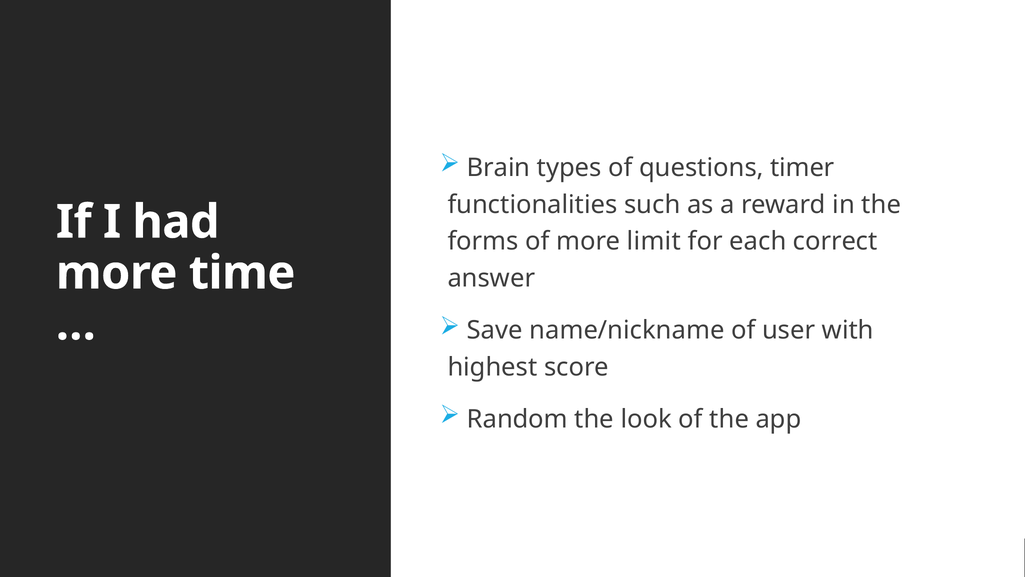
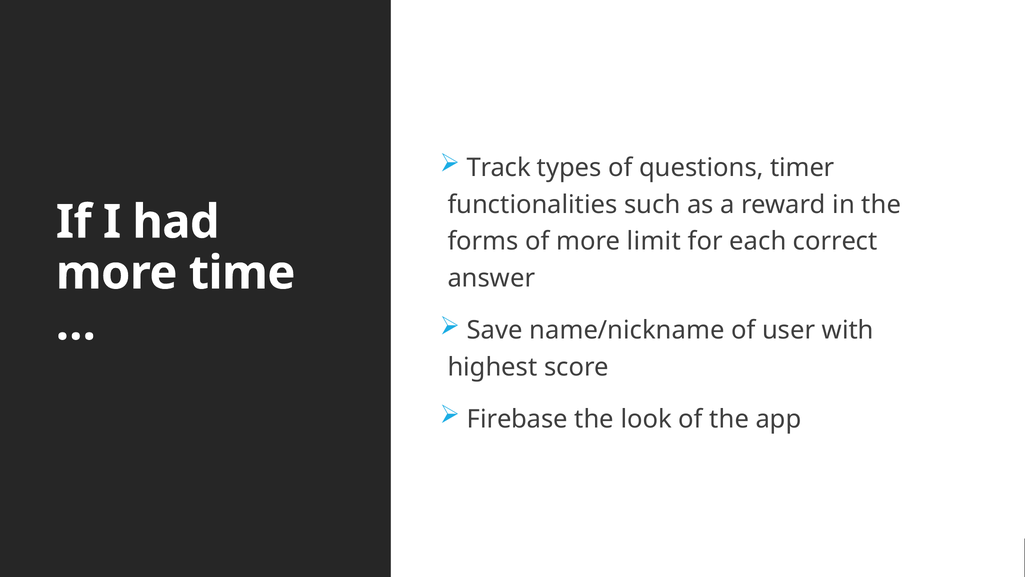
Brain: Brain -> Track
Random: Random -> Firebase
